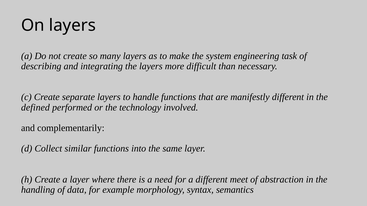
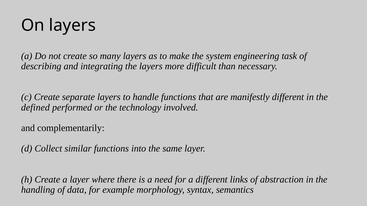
meet: meet -> links
